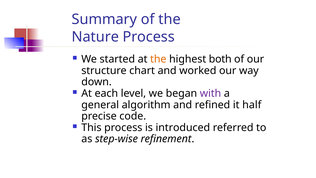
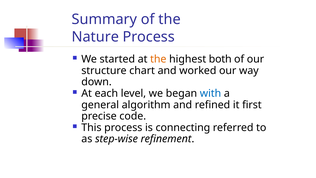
with colour: purple -> blue
half: half -> first
introduced: introduced -> connecting
